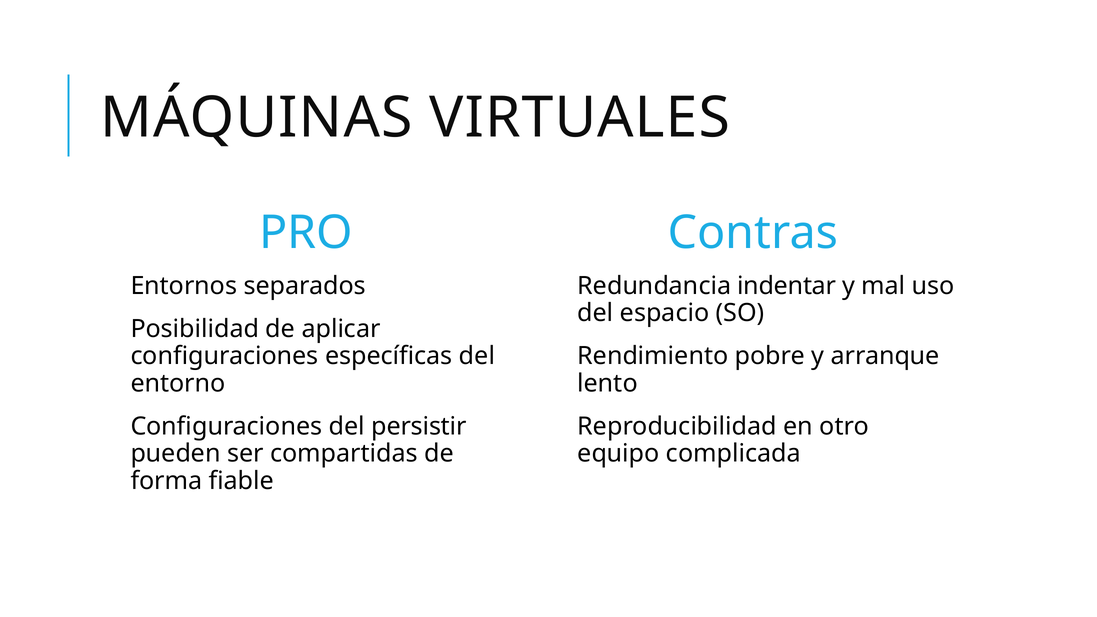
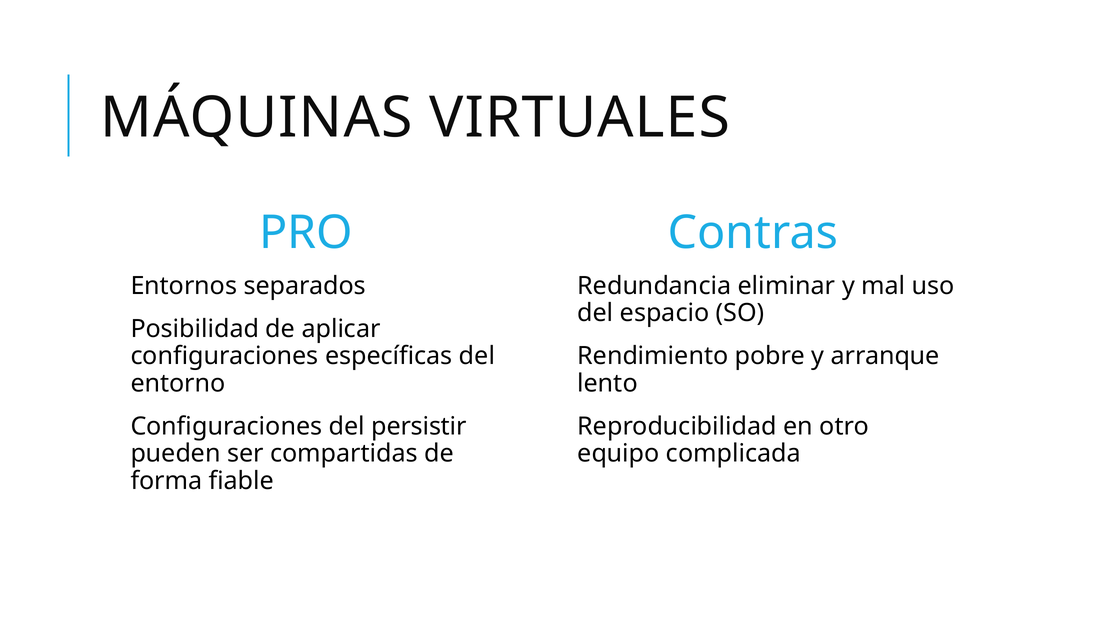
indentar: indentar -> eliminar
